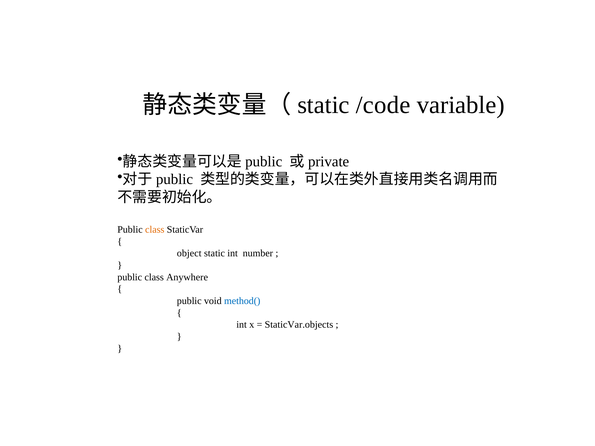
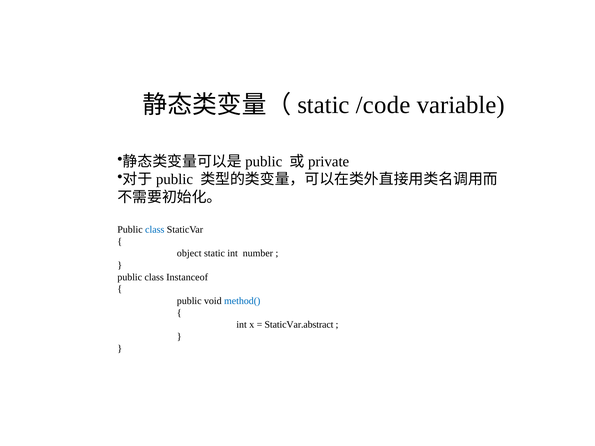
class at (155, 230) colour: orange -> blue
Anywhere: Anywhere -> Instanceof
StaticVar.objects: StaticVar.objects -> StaticVar.abstract
